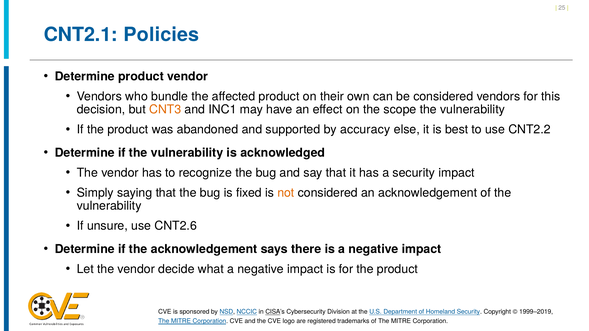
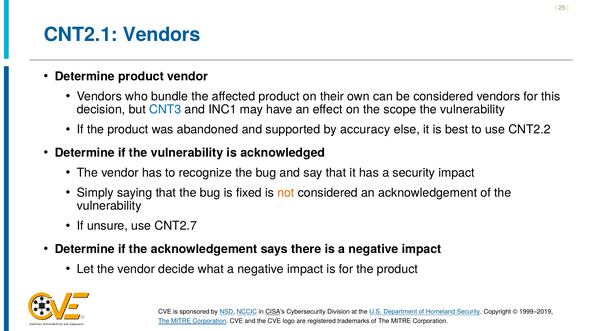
CNT2.1 Policies: Policies -> Vendors
CNT3 colour: orange -> blue
CNT2.6: CNT2.6 -> CNT2.7
